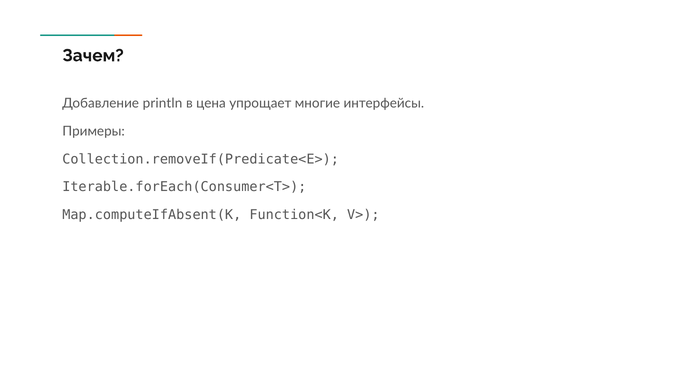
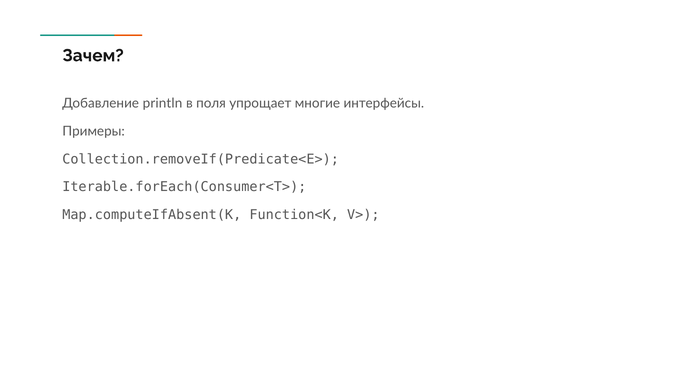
цена: цена -> поля
